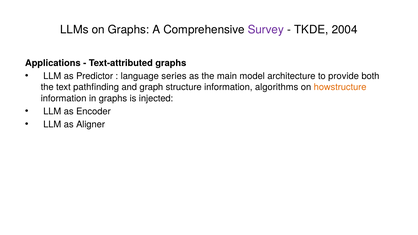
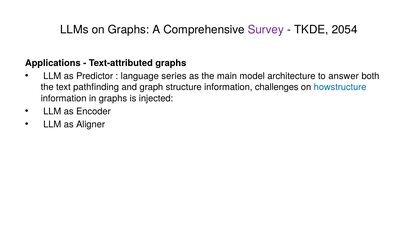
2004: 2004 -> 2054
provide: provide -> answer
algorithms: algorithms -> challenges
howstructure colour: orange -> blue
